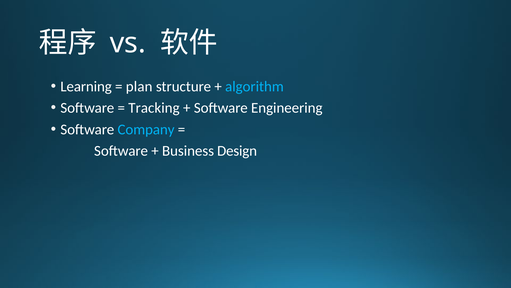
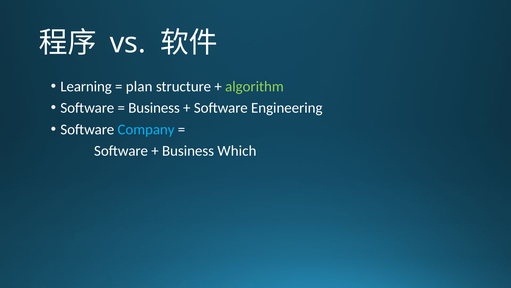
algorithm colour: light blue -> light green
Tracking at (154, 108): Tracking -> Business
Design: Design -> Which
